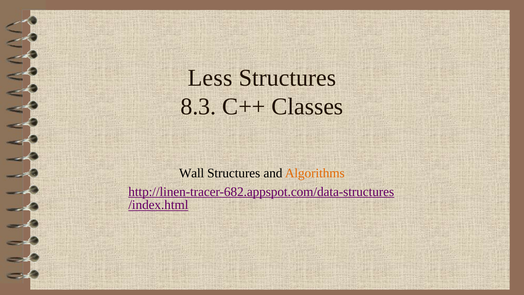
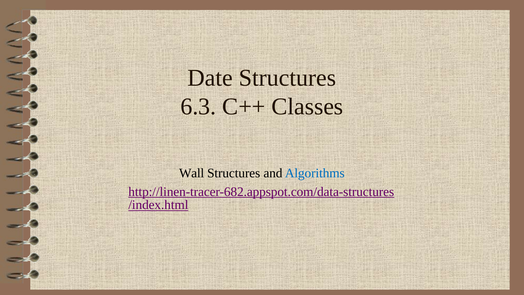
Less: Less -> Date
8.3: 8.3 -> 6.3
Algorithms colour: orange -> blue
